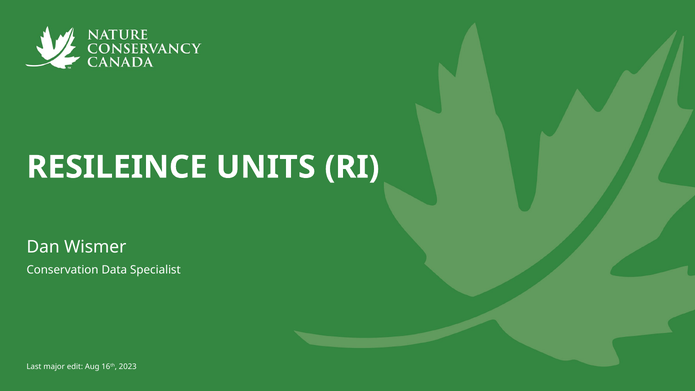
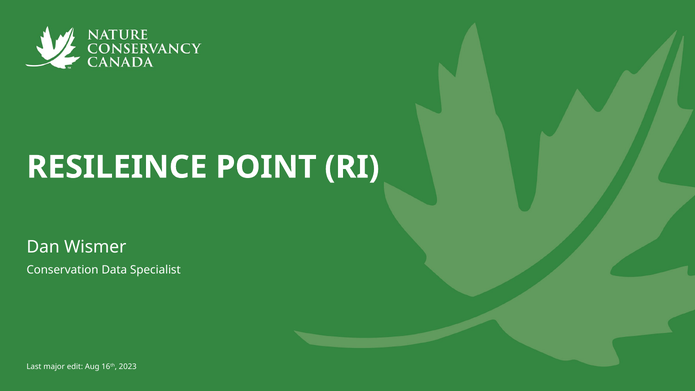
UNITS: UNITS -> POINT
